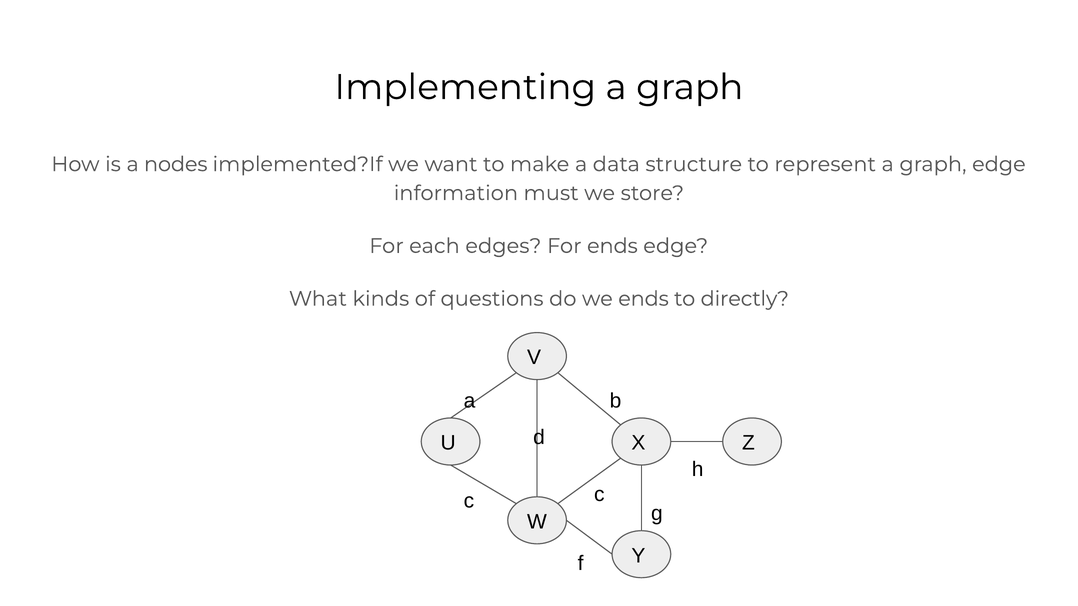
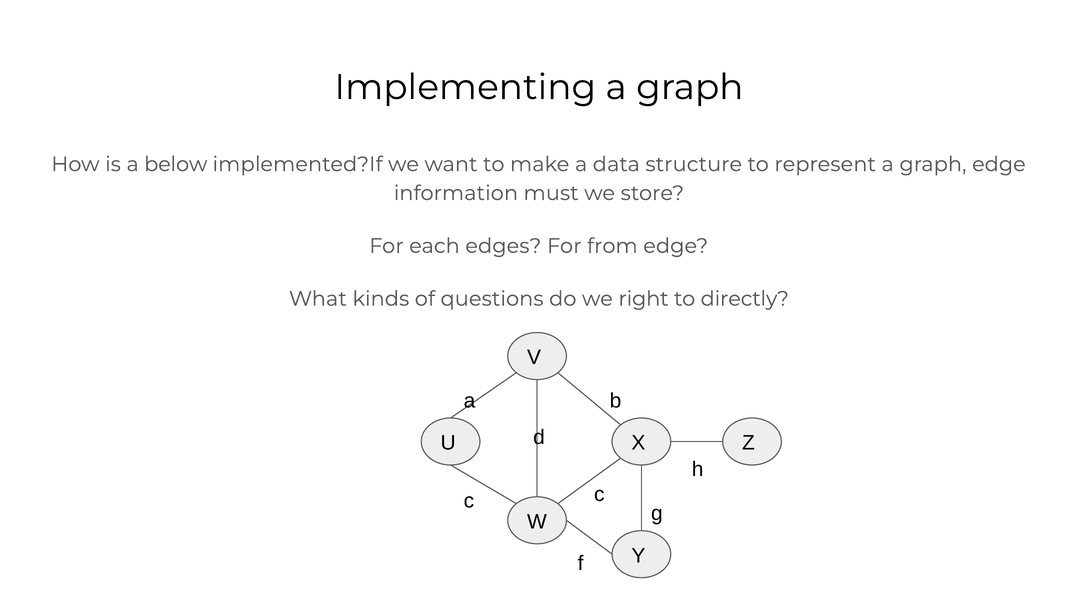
nodes: nodes -> below
For ends: ends -> from
we ends: ends -> right
